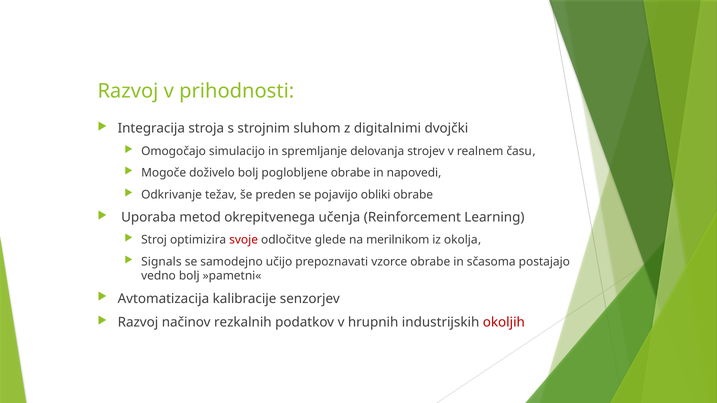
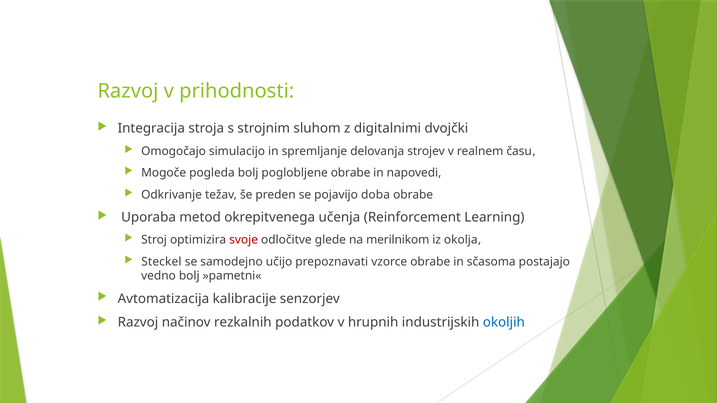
doživelo: doživelo -> pogleda
obliki: obliki -> doba
Signals: Signals -> Steckel
okoljih colour: red -> blue
